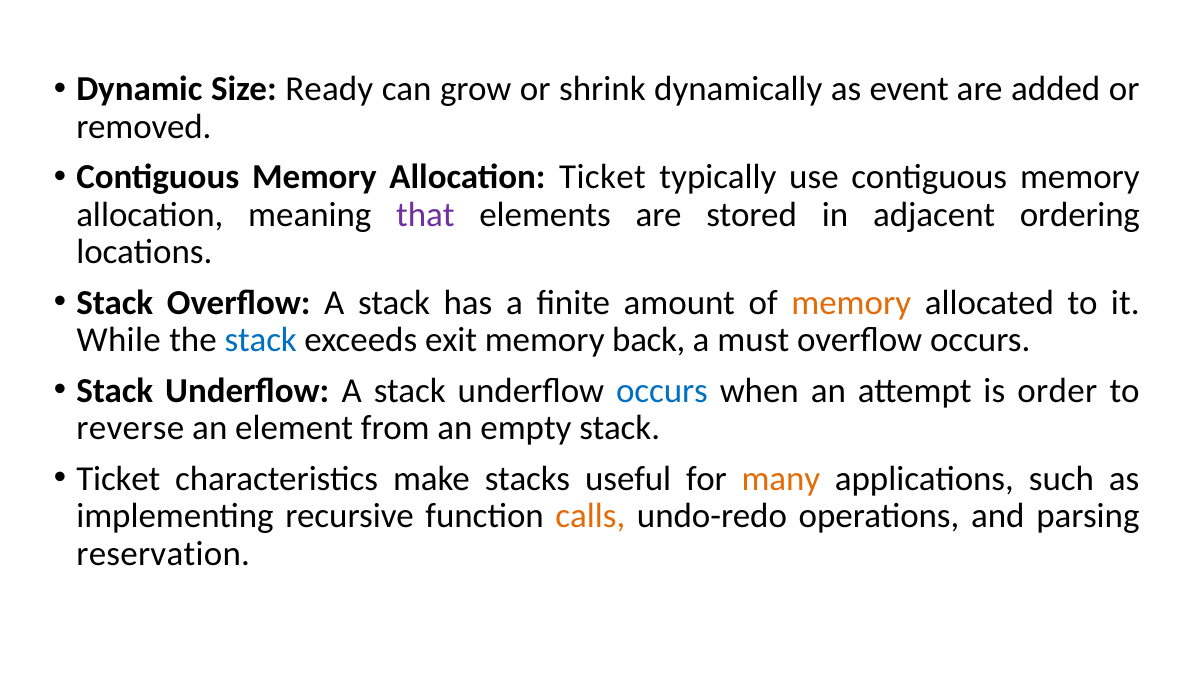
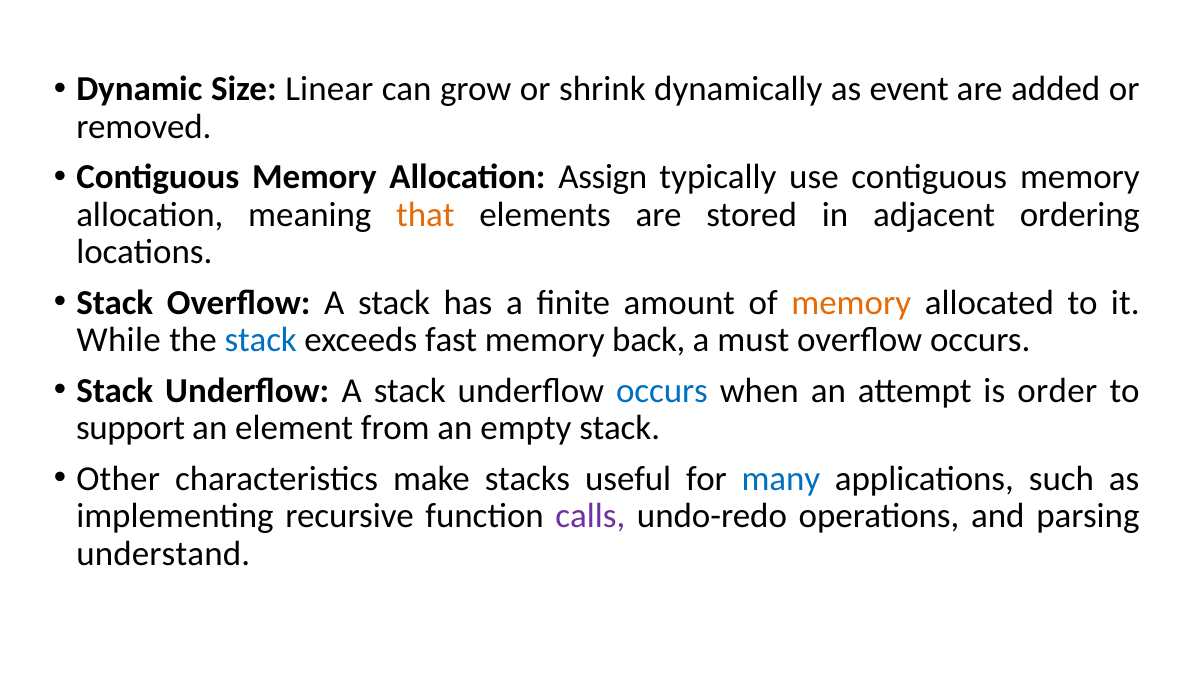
Ready: Ready -> Linear
Allocation Ticket: Ticket -> Assign
that colour: purple -> orange
exit: exit -> fast
reverse: reverse -> support
Ticket at (118, 479): Ticket -> Other
many colour: orange -> blue
calls colour: orange -> purple
reservation: reservation -> understand
